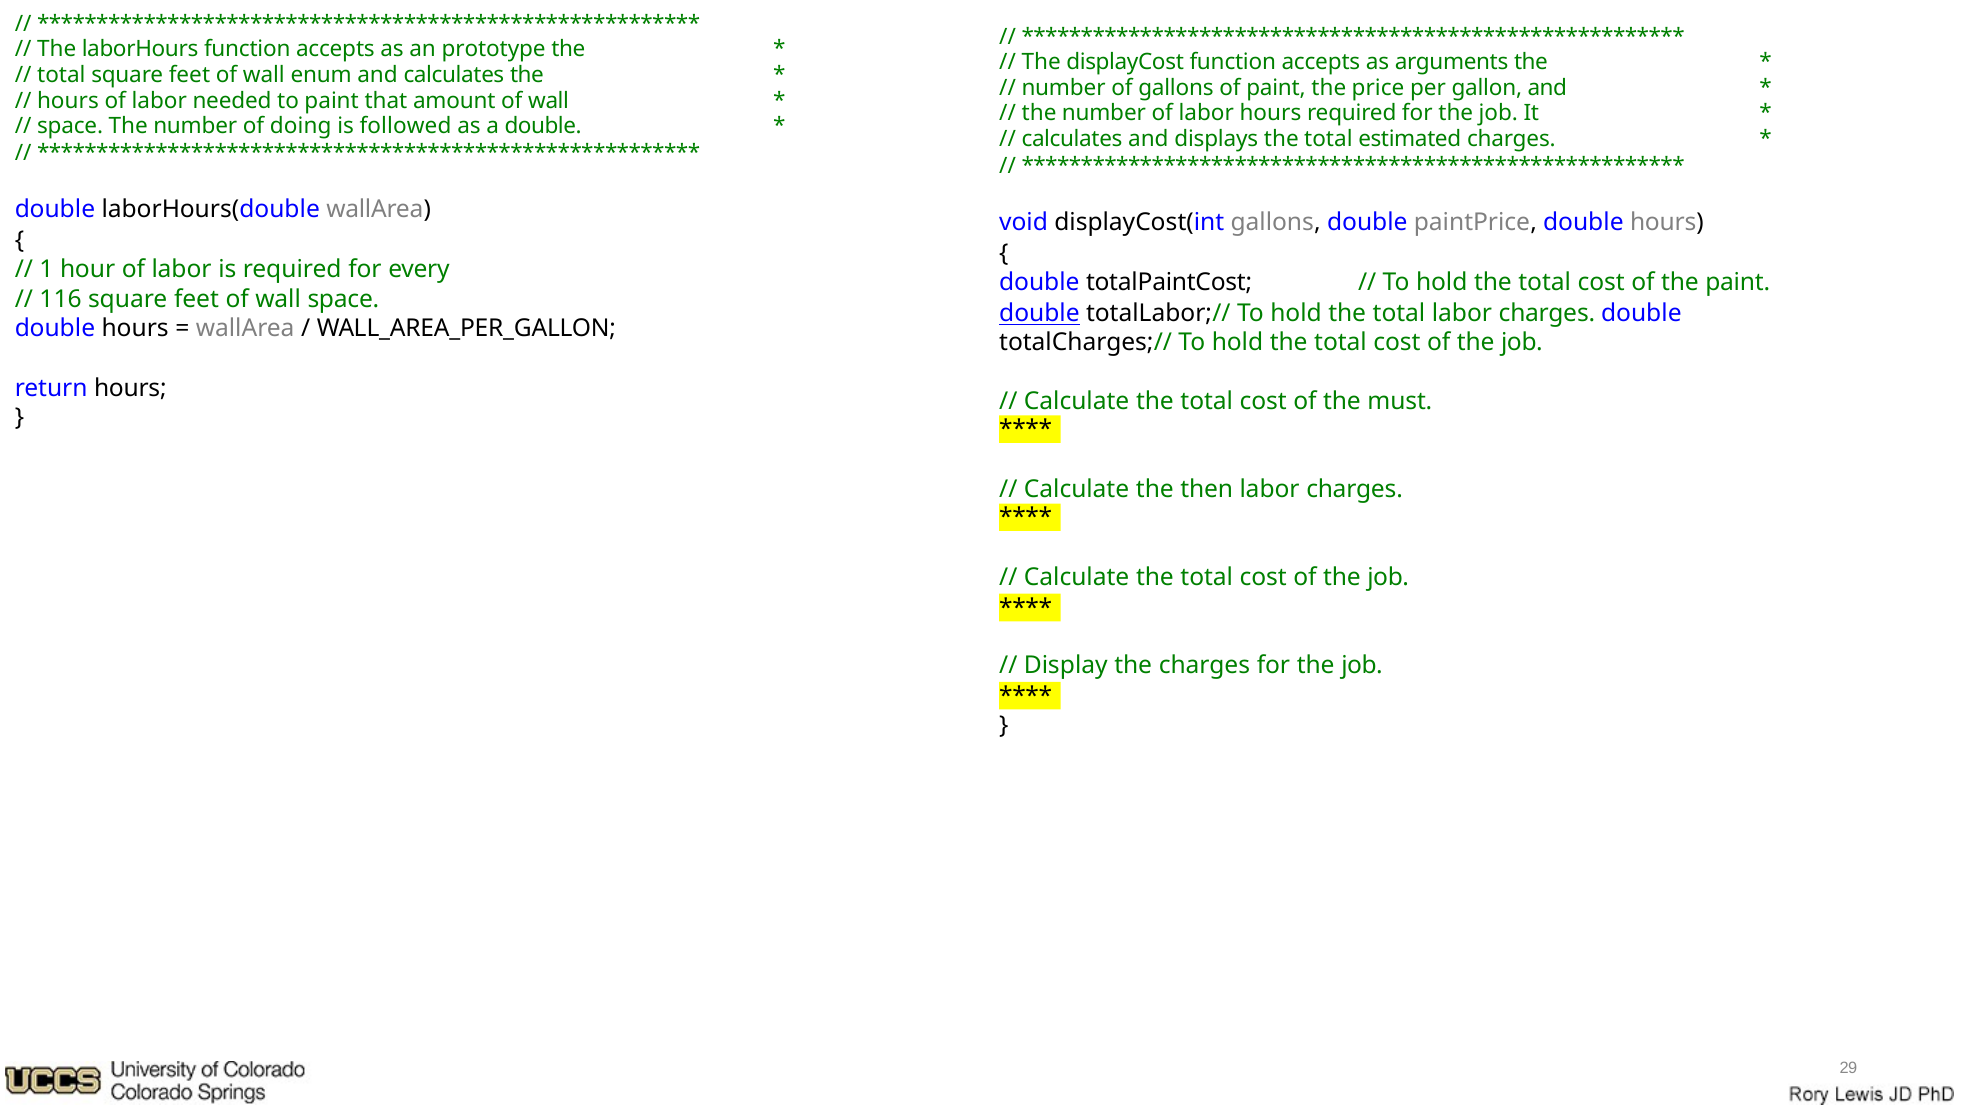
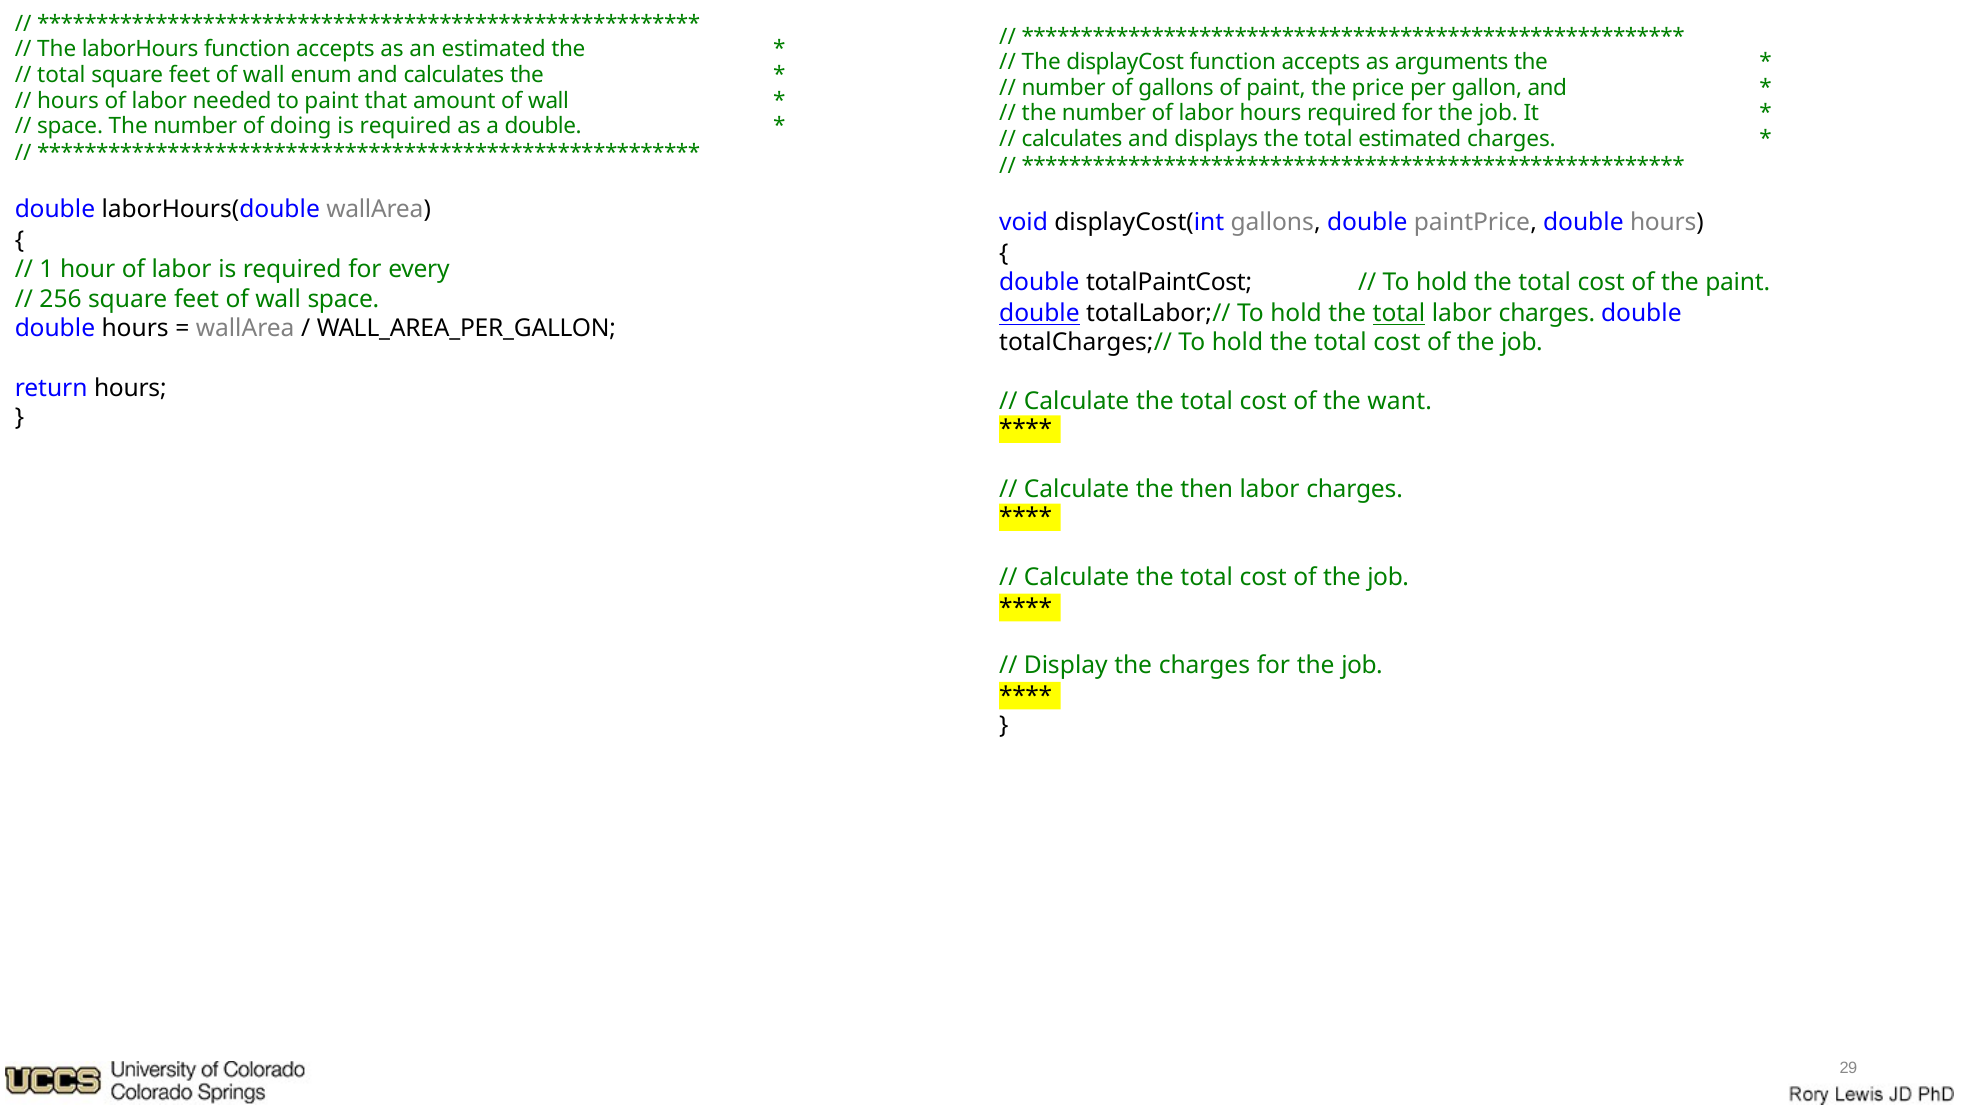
an prototype: prototype -> estimated
followed at (406, 127): followed -> required
116: 116 -> 256
total at (1399, 314) underline: none -> present
must: must -> want
